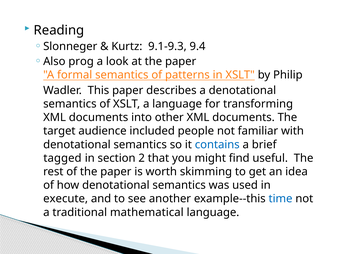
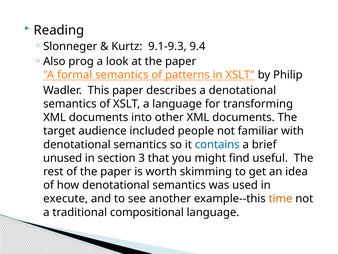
tagged: tagged -> unused
2: 2 -> 3
time colour: blue -> orange
mathematical: mathematical -> compositional
